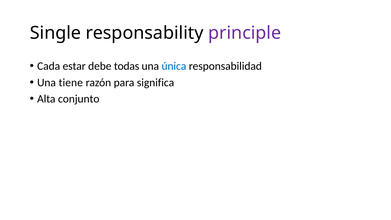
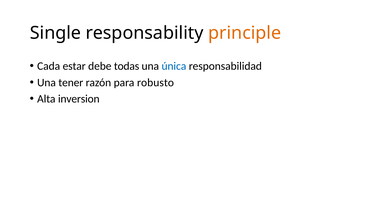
principle colour: purple -> orange
tiene: tiene -> tener
significa: significa -> robusto
conjunto: conjunto -> inversion
